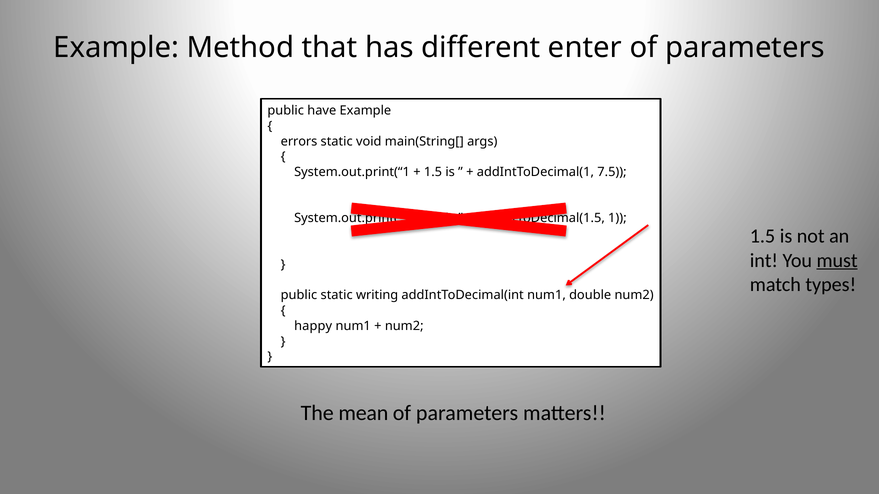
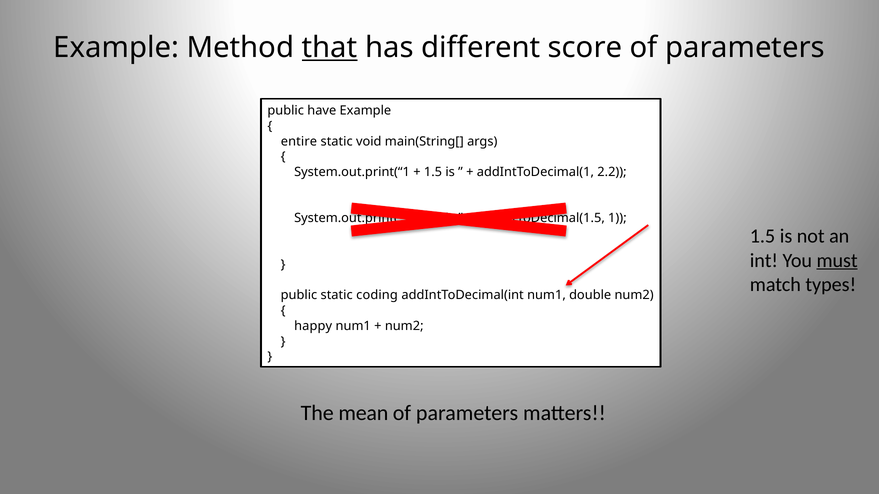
that underline: none -> present
enter: enter -> score
errors: errors -> entire
7.5: 7.5 -> 2.2
writing: writing -> coding
